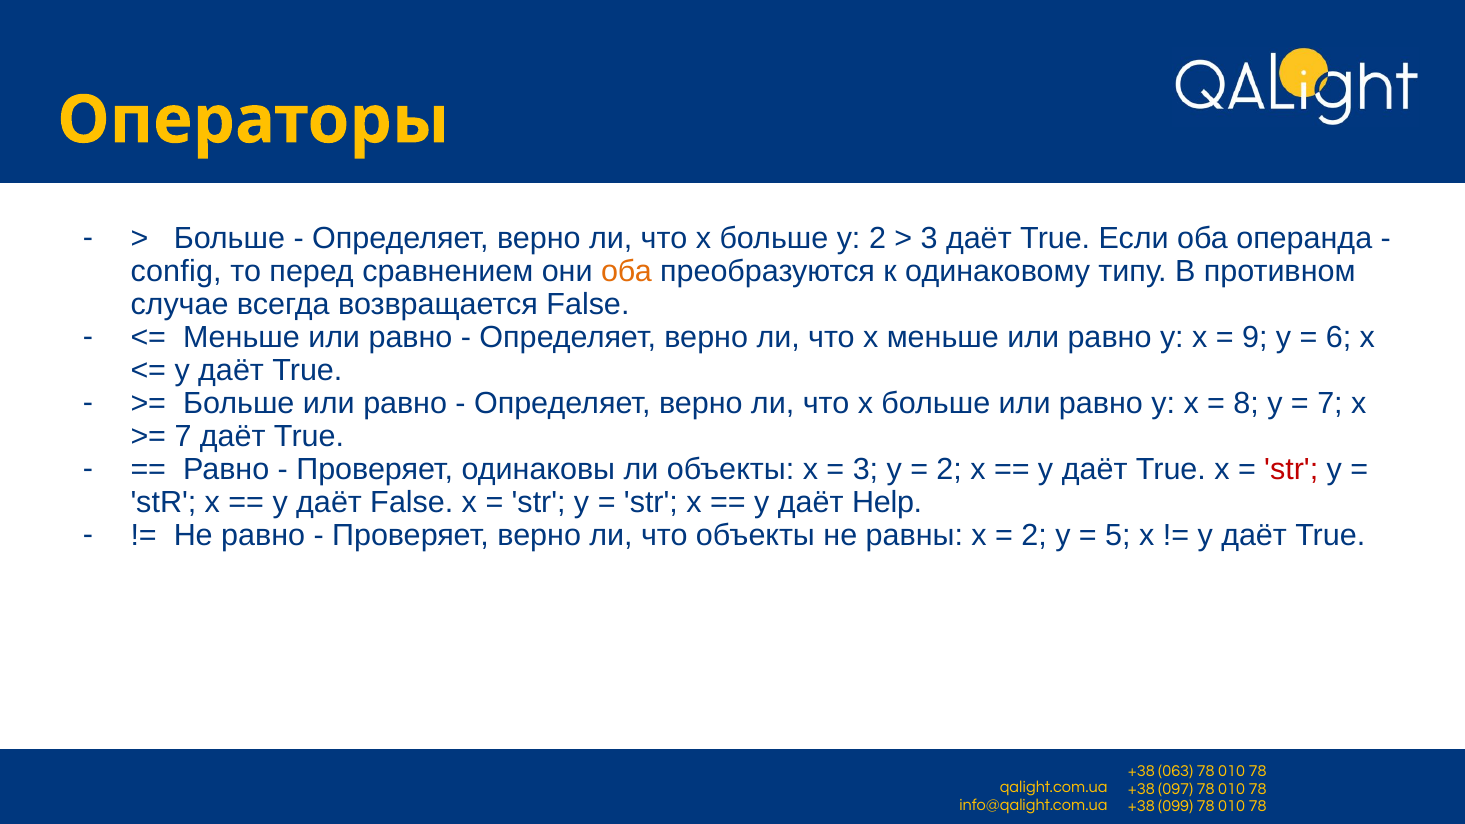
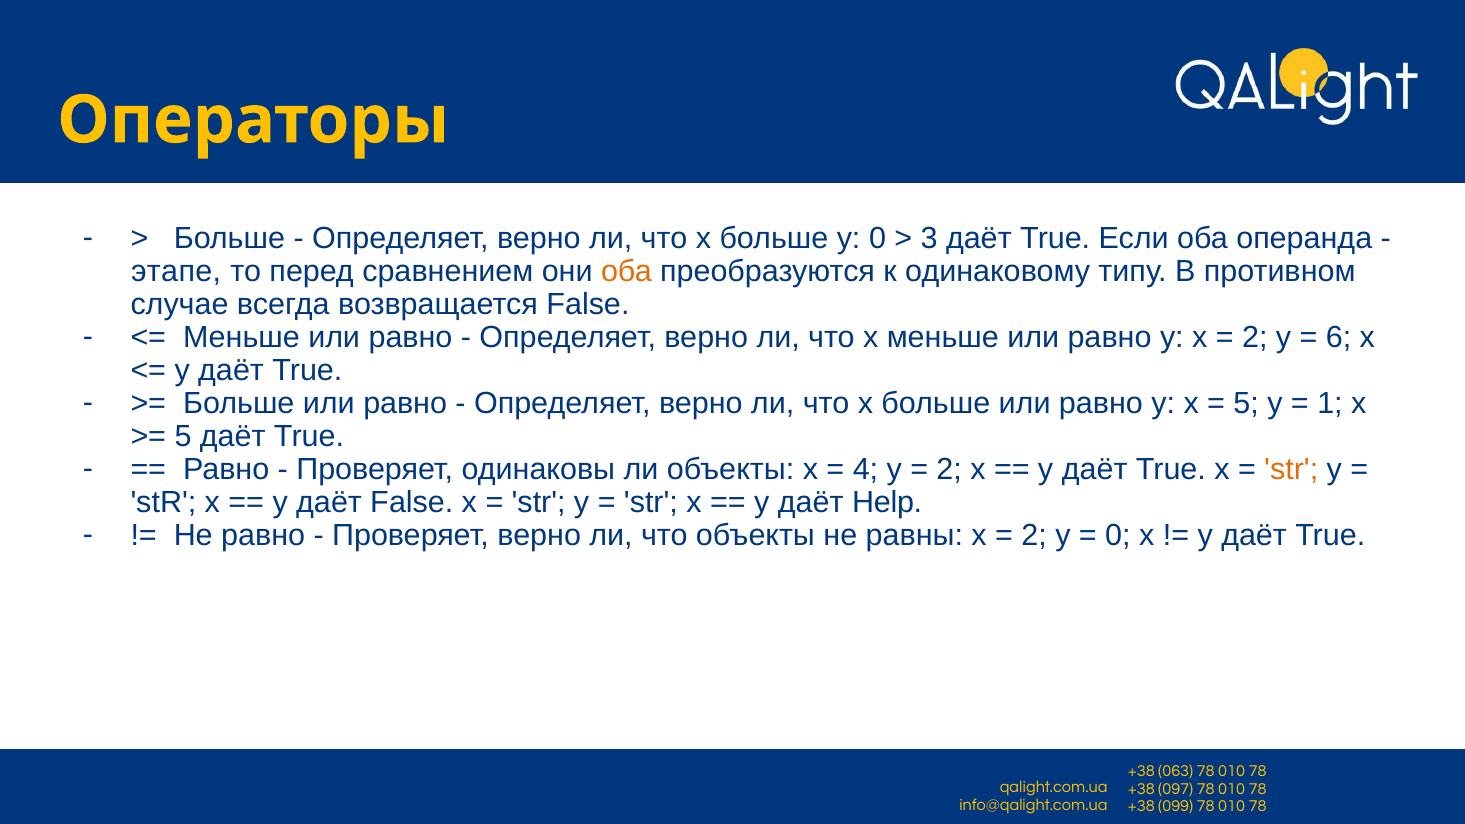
y 2: 2 -> 0
config: config -> этапе
9 at (1255, 338): 9 -> 2
8 at (1246, 404): 8 -> 5
7 at (1330, 404): 7 -> 1
7 at (183, 437): 7 -> 5
3 at (865, 470): 3 -> 4
str at (1291, 470) colour: red -> orange
5 at (1118, 536): 5 -> 0
